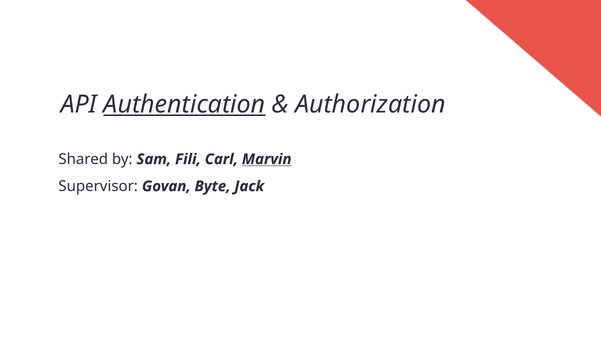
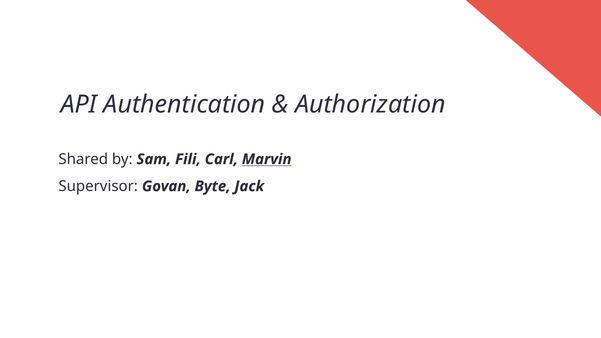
Authentication underline: present -> none
